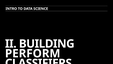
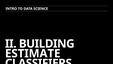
PERFORM: PERFORM -> ESTIMATE
